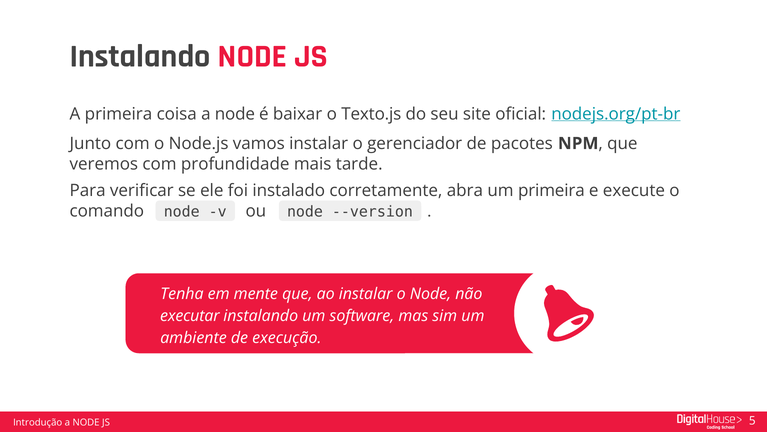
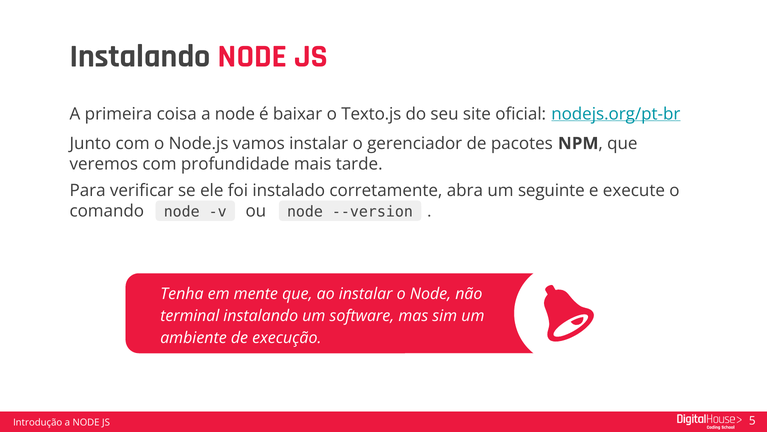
um primeira: primeira -> seguinte
executar: executar -> terminal
